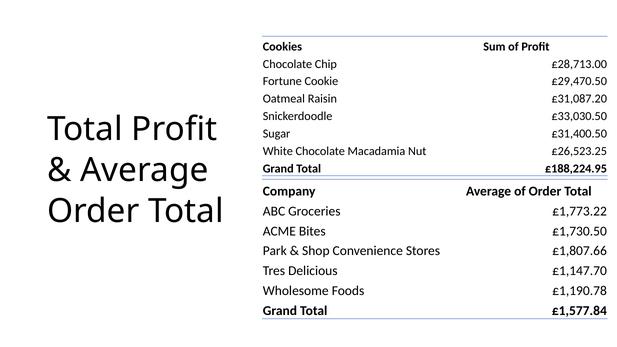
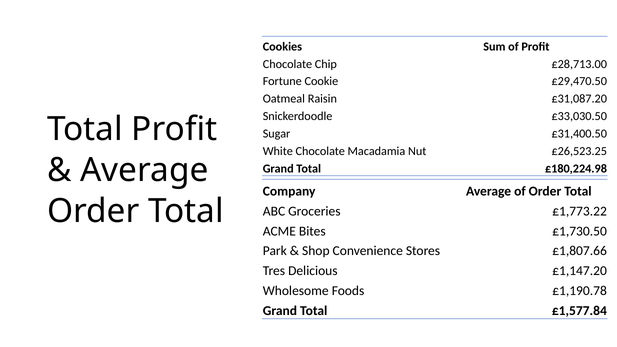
£188,224.95: £188,224.95 -> £180,224.98
£1,147.70: £1,147.70 -> £1,147.20
